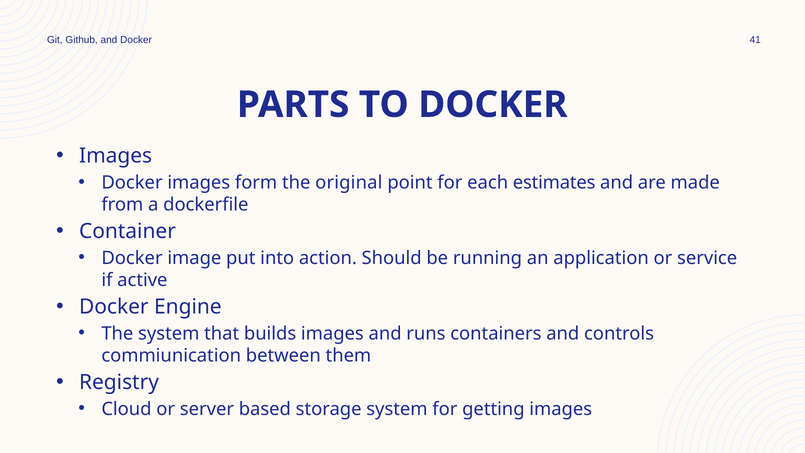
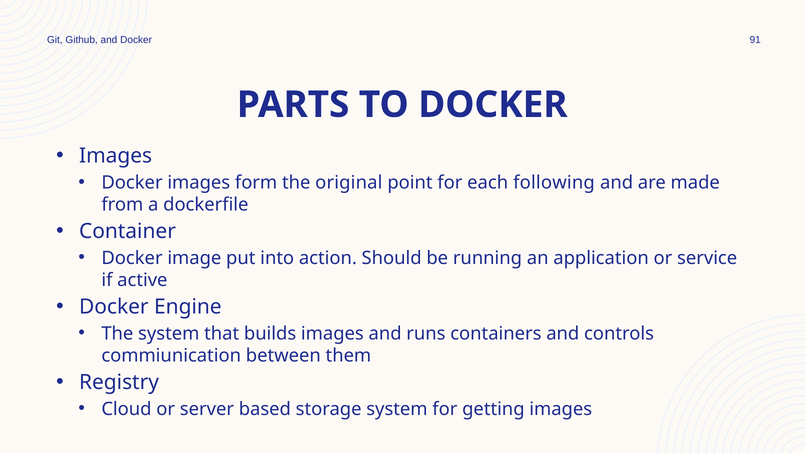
41: 41 -> 91
estimates: estimates -> following
